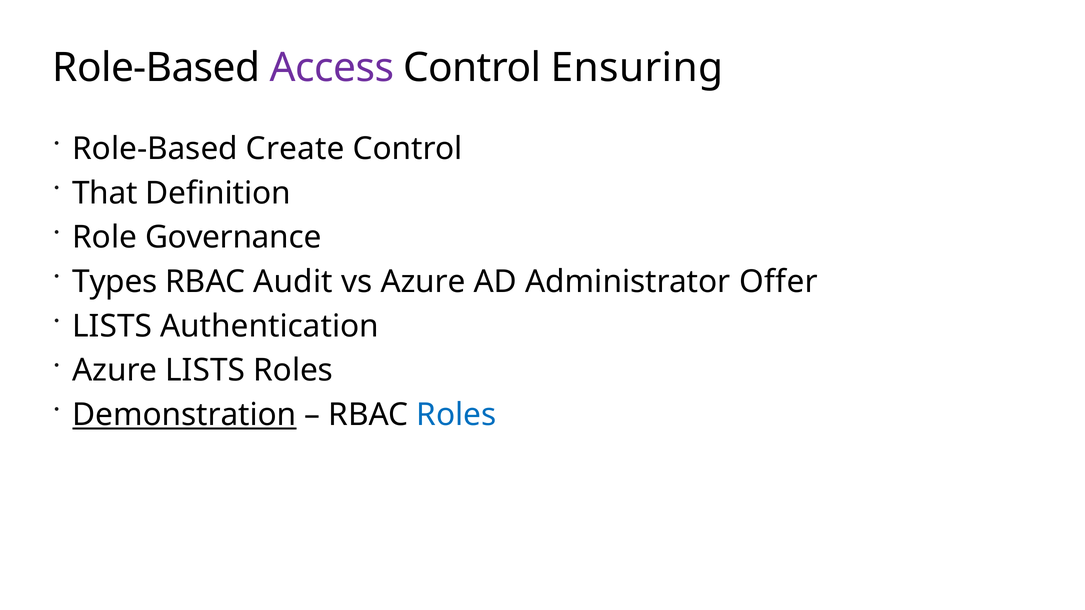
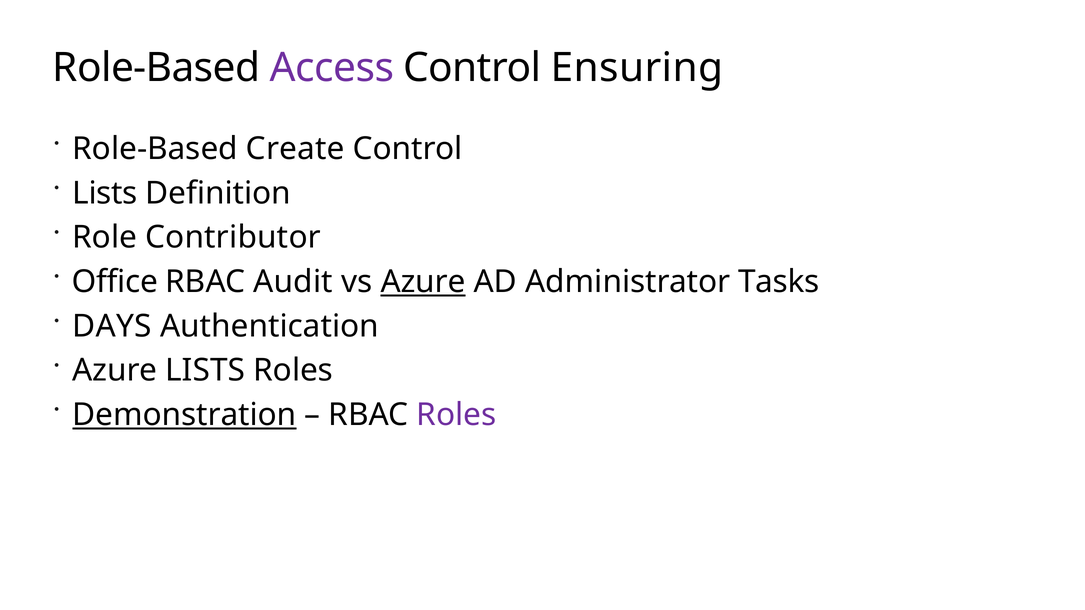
That at (105, 193): That -> Lists
Governance: Governance -> Contributor
Types: Types -> Office
Azure at (423, 282) underline: none -> present
Offer: Offer -> Tasks
LISTS at (112, 326): LISTS -> DAYS
Roles at (456, 415) colour: blue -> purple
